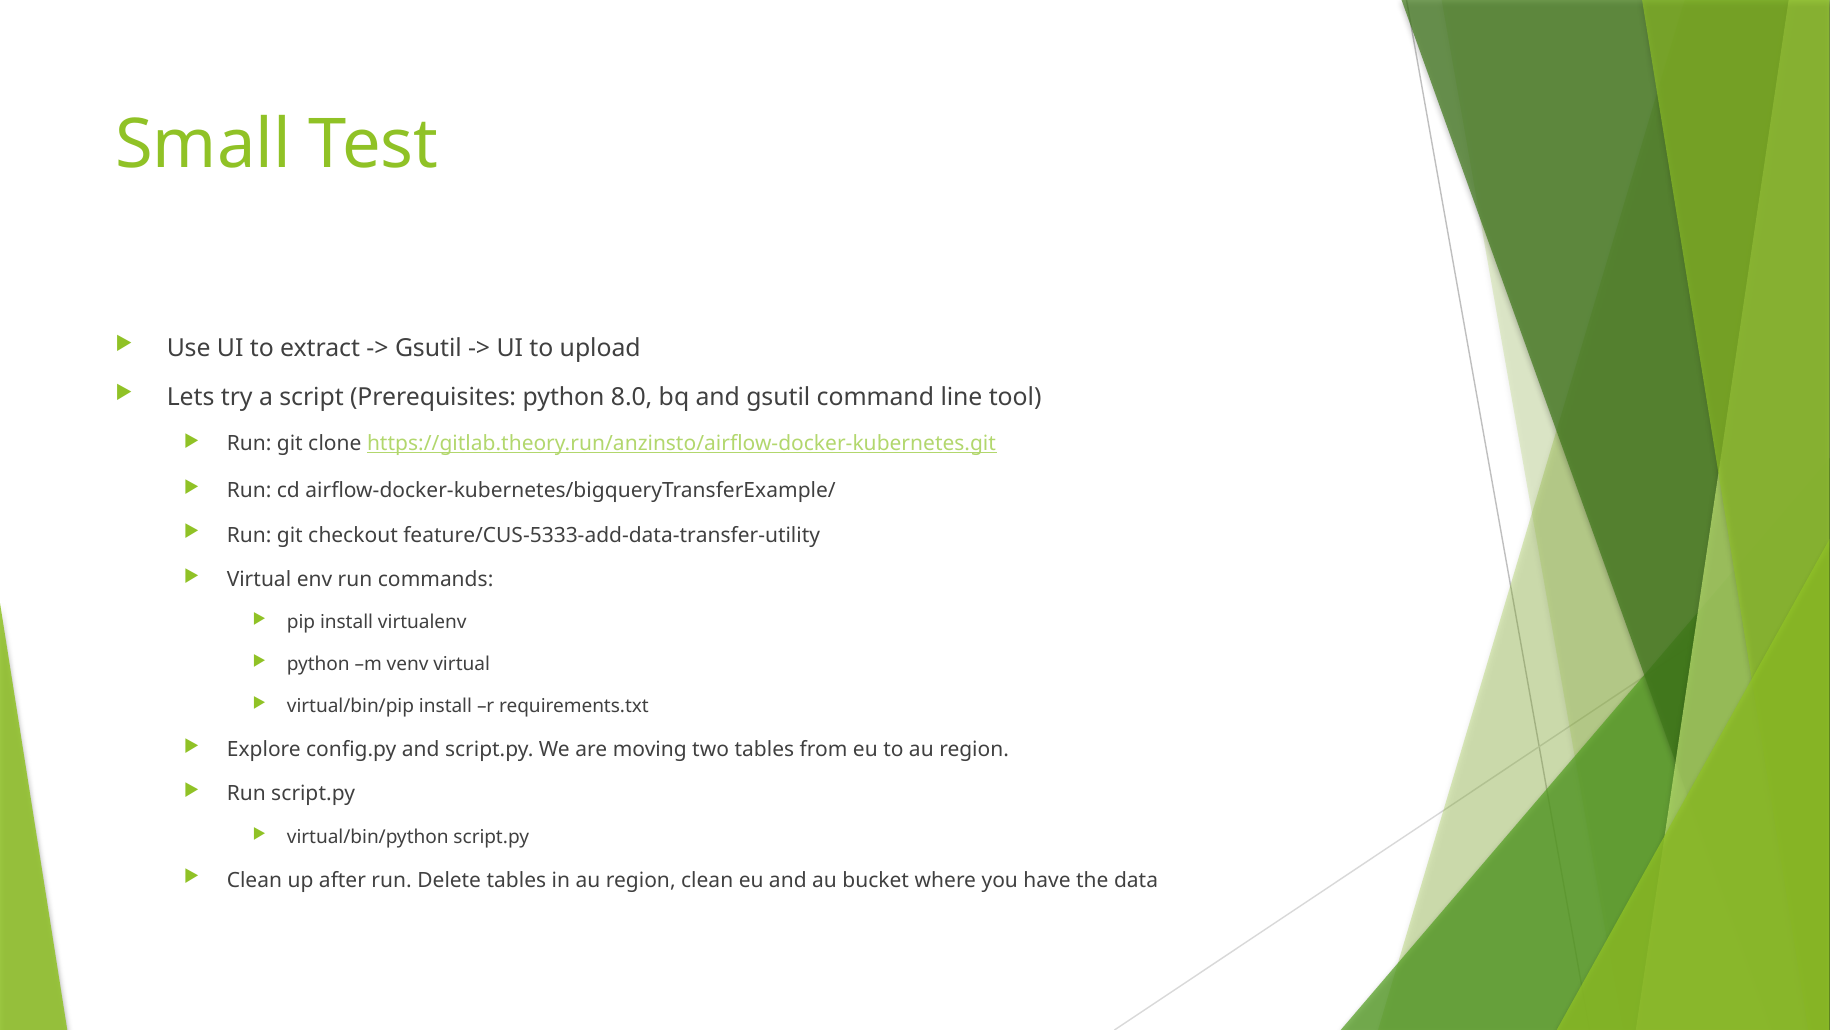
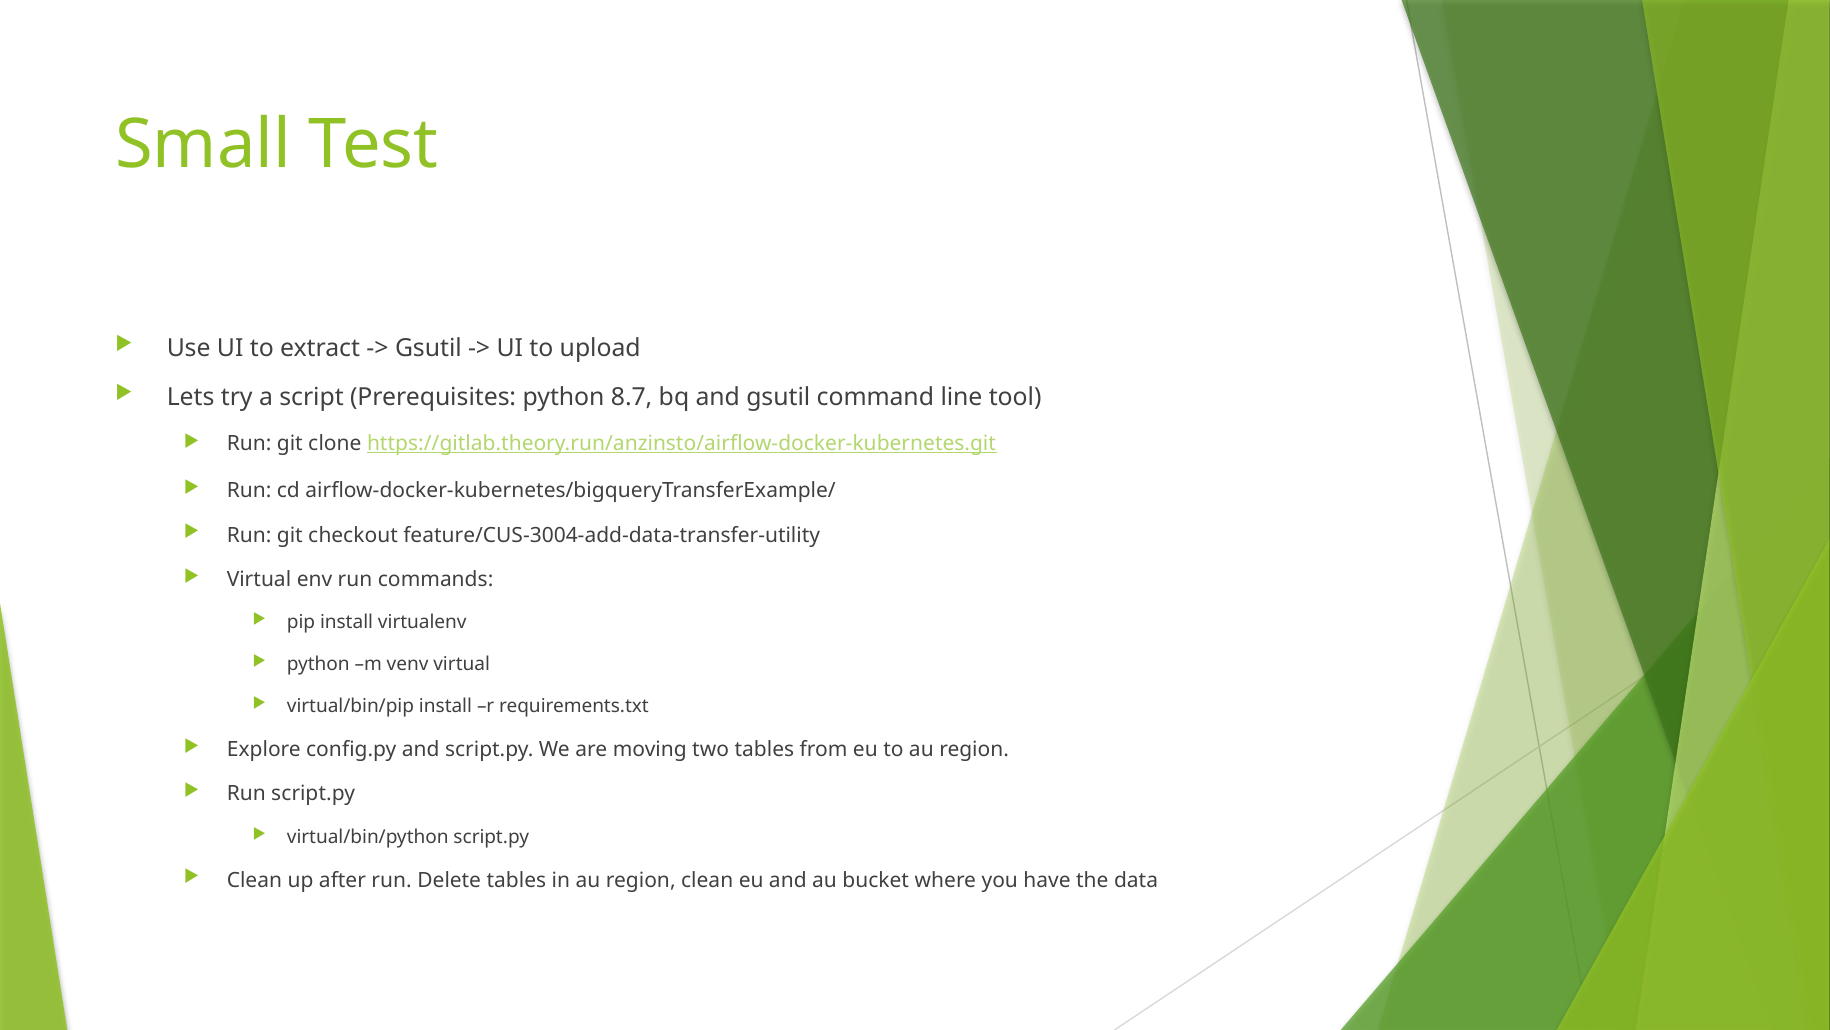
8.0: 8.0 -> 8.7
feature/CUS-5333-add-data-transfer-utility: feature/CUS-5333-add-data-transfer-utility -> feature/CUS-3004-add-data-transfer-utility
